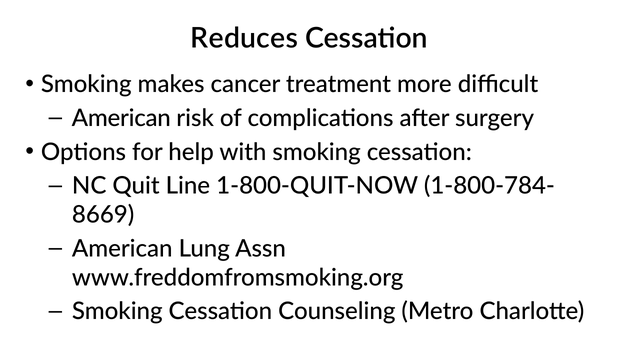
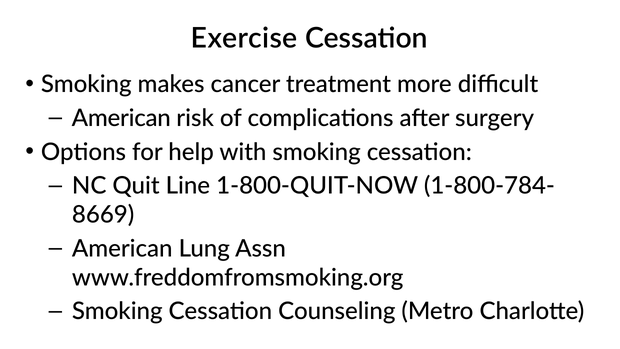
Reduces: Reduces -> Exercise
